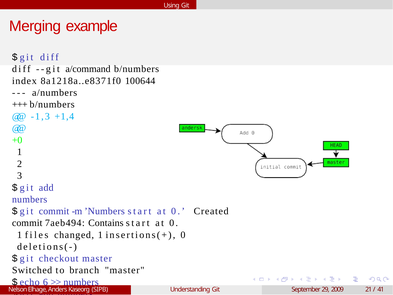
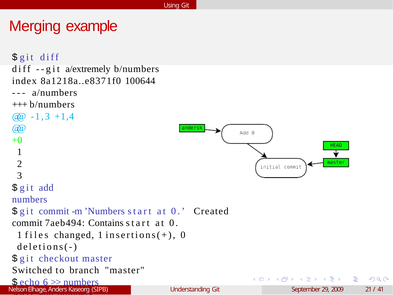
a/command: a/command -> a/extremely
